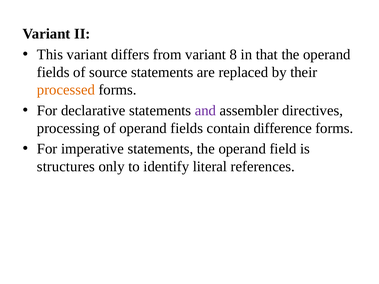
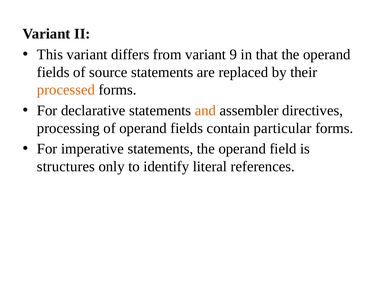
8: 8 -> 9
and colour: purple -> orange
difference: difference -> particular
